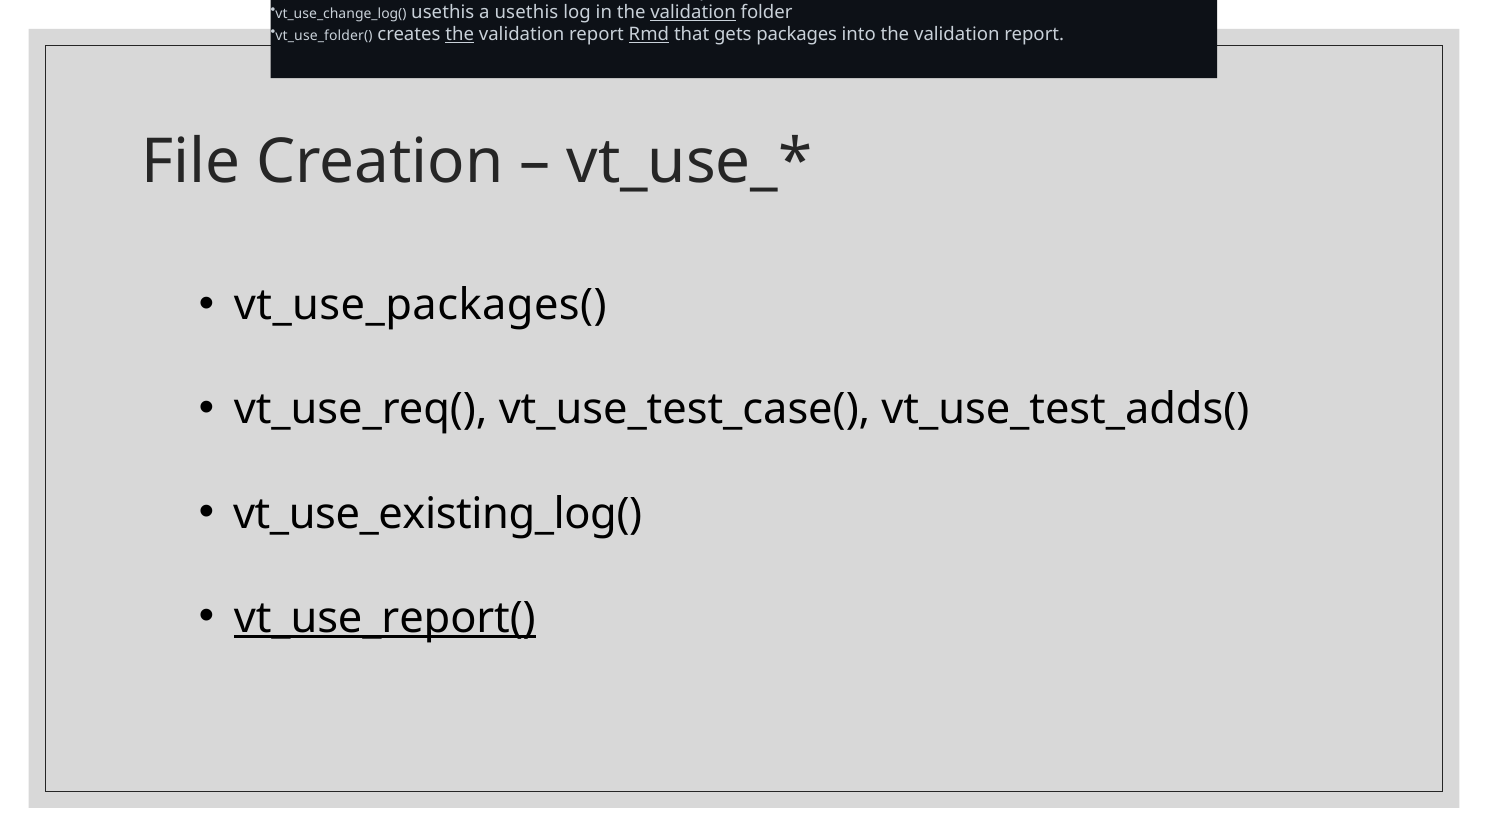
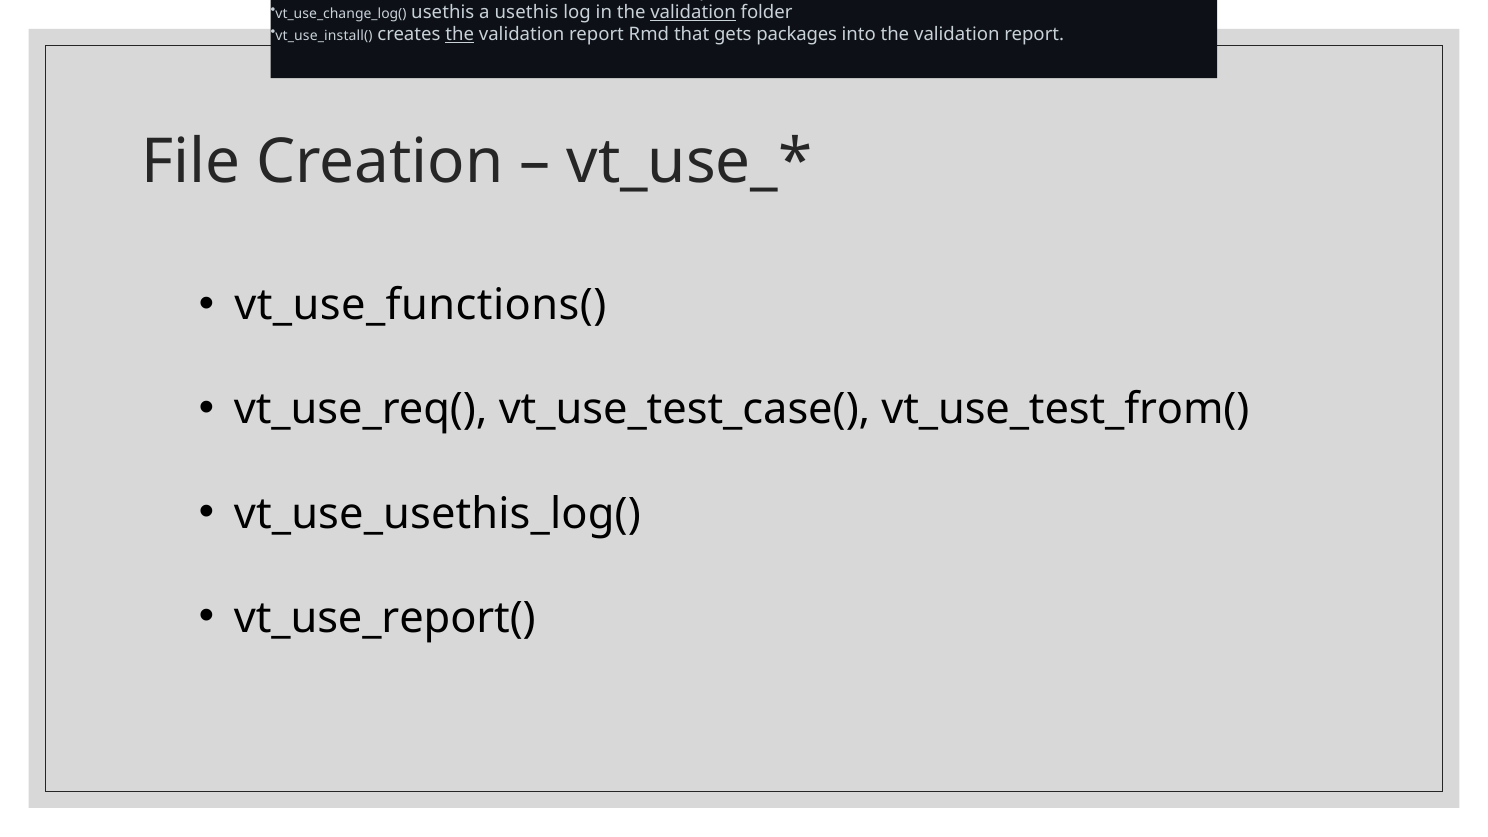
vt_use_folder(: vt_use_folder( -> vt_use_install(
Rmd underline: present -> none
vt_use_packages(: vt_use_packages( -> vt_use_functions(
vt_use_test_adds(: vt_use_test_adds( -> vt_use_test_from(
vt_use_existing_log(: vt_use_existing_log( -> vt_use_usethis_log(
vt_use_report( underline: present -> none
